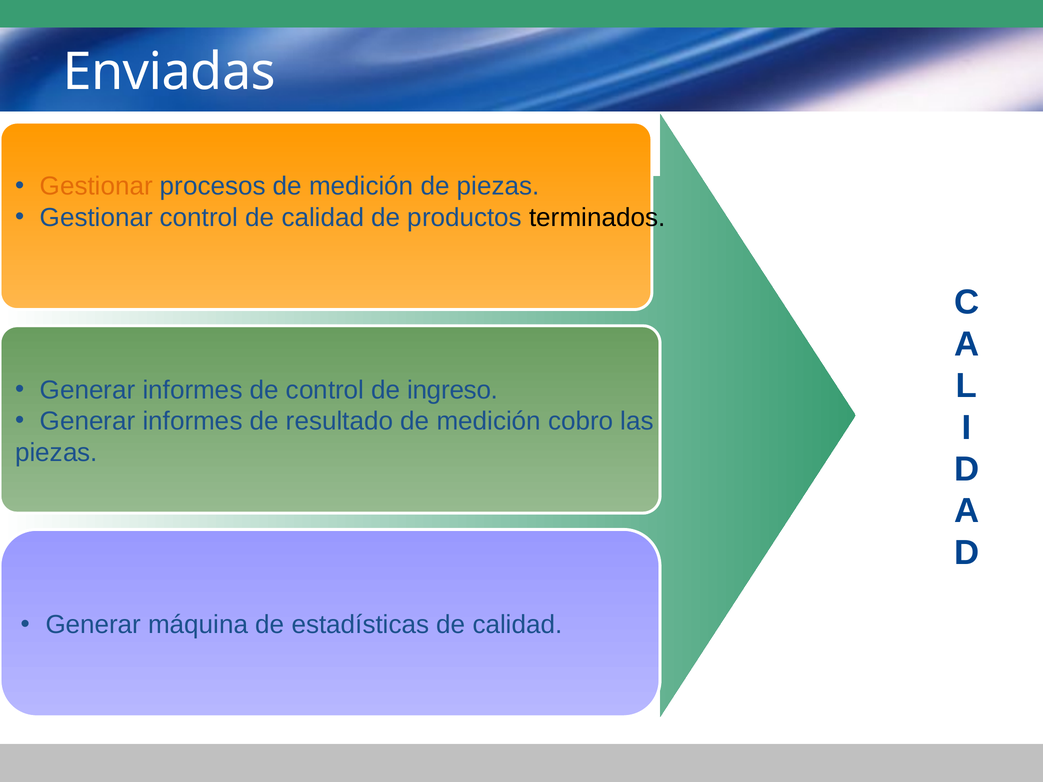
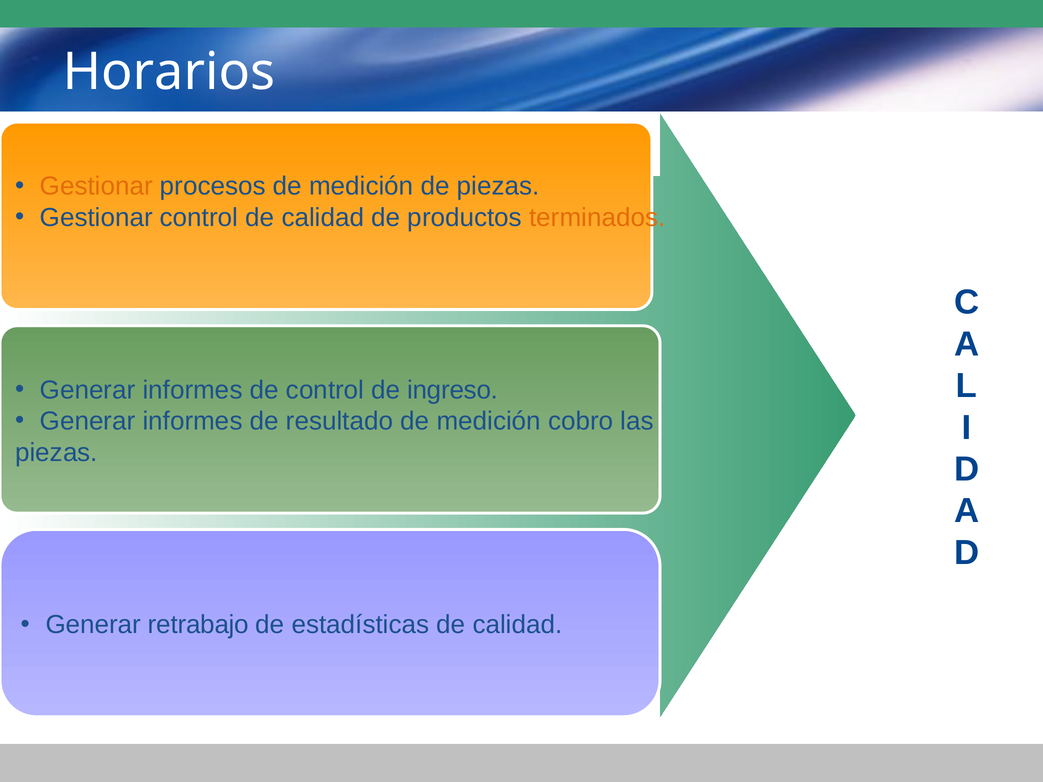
Enviadas: Enviadas -> Horarios
terminados colour: black -> orange
máquina: máquina -> retrabajo
